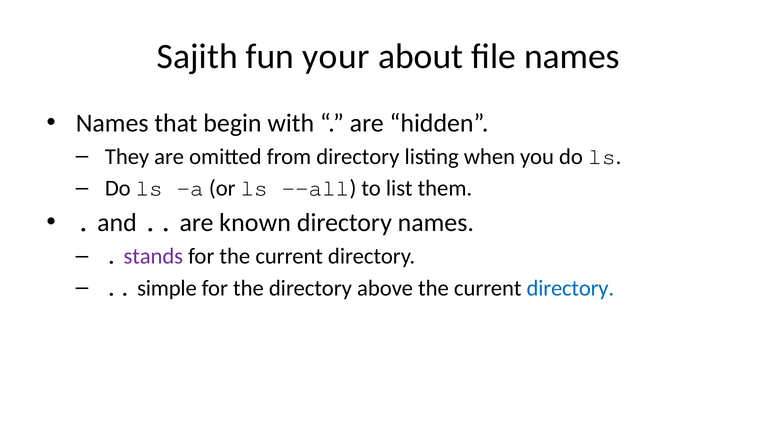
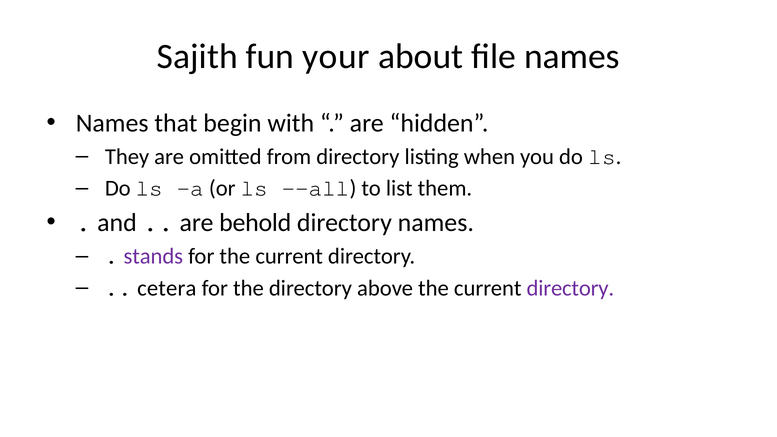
known: known -> behold
simple: simple -> cetera
directory at (570, 288) colour: blue -> purple
